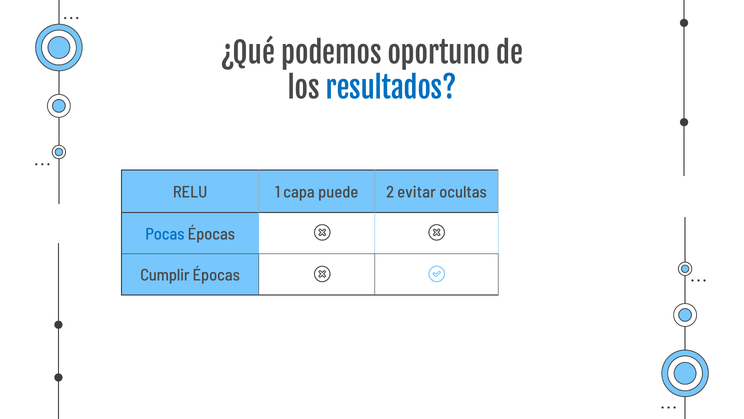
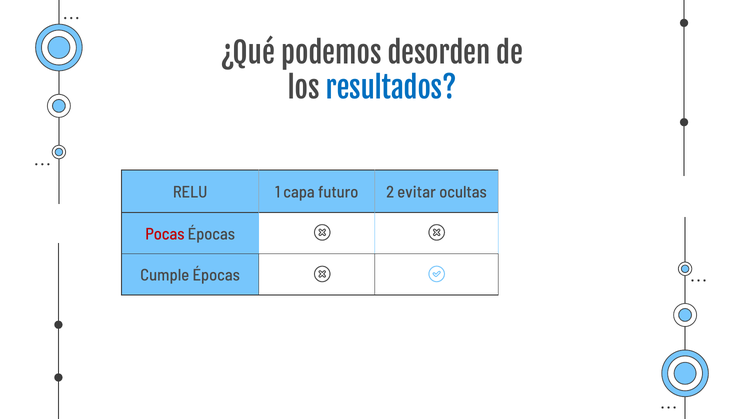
oportuno: oportuno -> desorden
puede: puede -> futuro
Pocas colour: blue -> red
Cumplir: Cumplir -> Cumple
